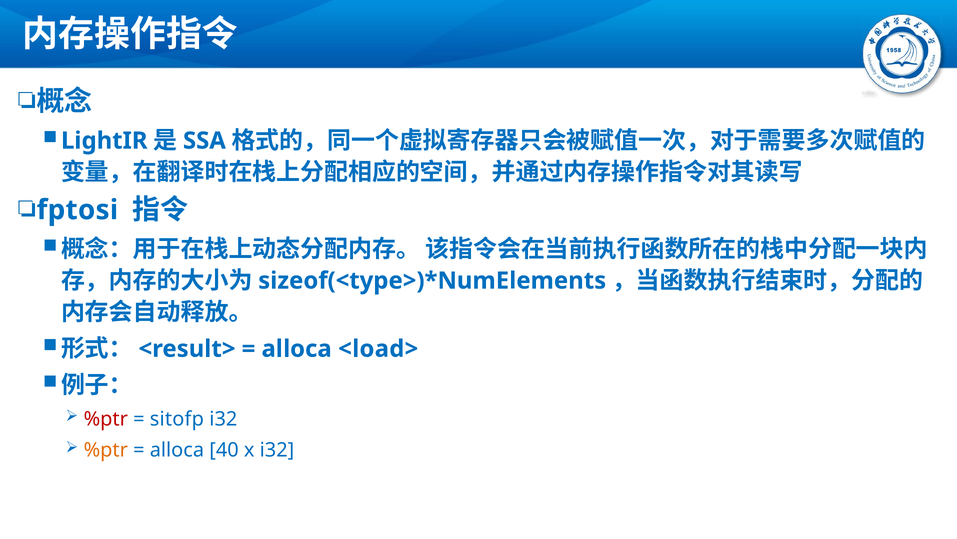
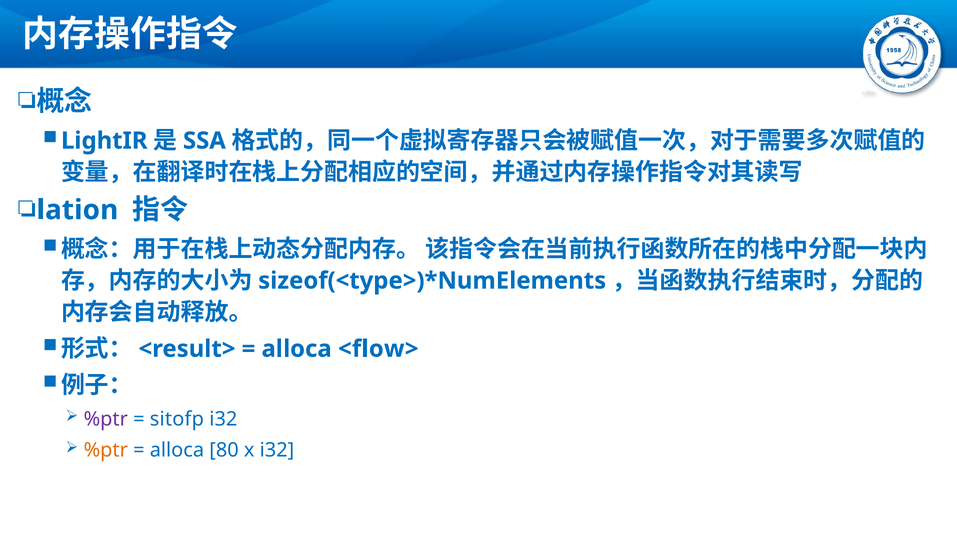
fptosi: fptosi -> lation
<load>: <load> -> <flow>
%ptr at (106, 418) colour: red -> purple
40: 40 -> 80
